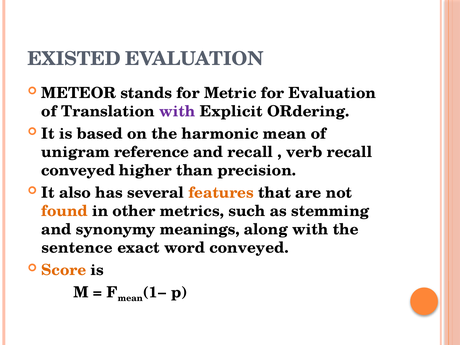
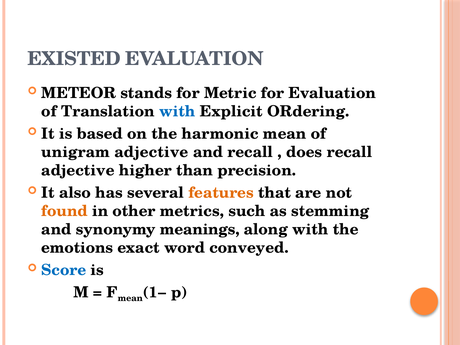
with at (177, 111) colour: purple -> blue
unigram reference: reference -> adjective
verb: verb -> does
conveyed at (78, 170): conveyed -> adjective
sentence: sentence -> emotions
Score colour: orange -> blue
